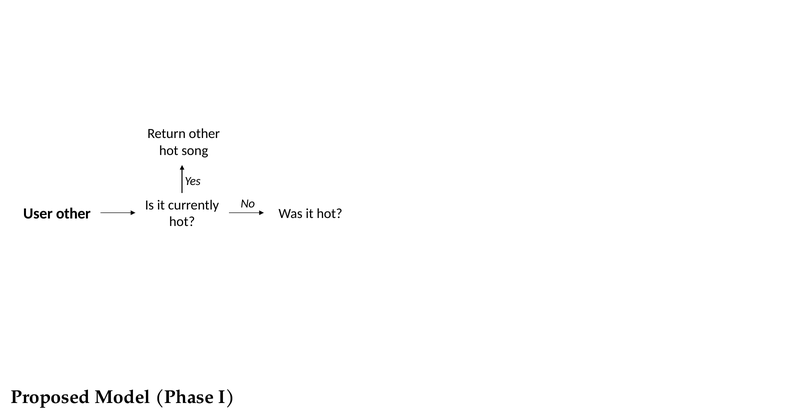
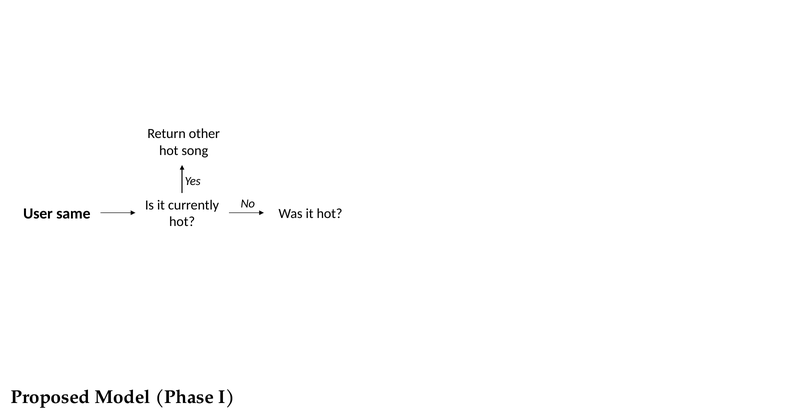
User other: other -> same
